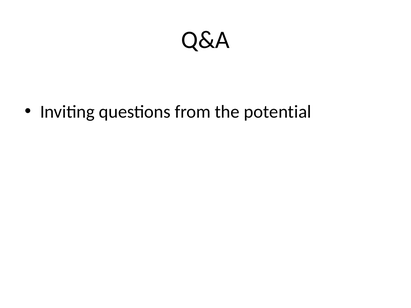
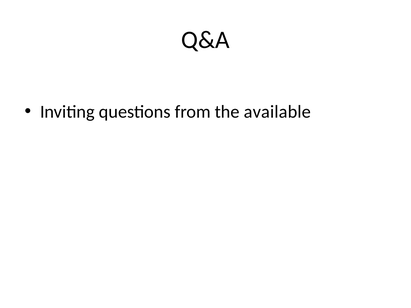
potential: potential -> available
